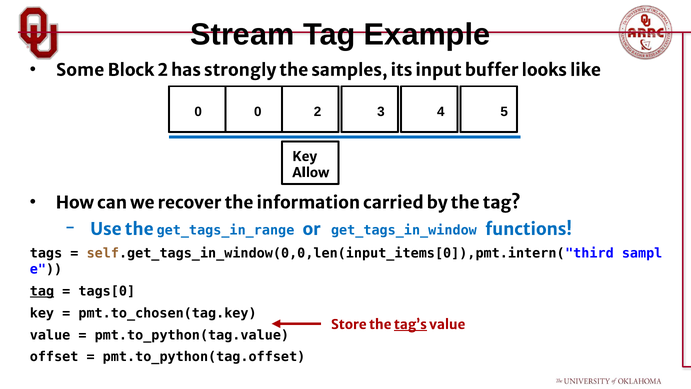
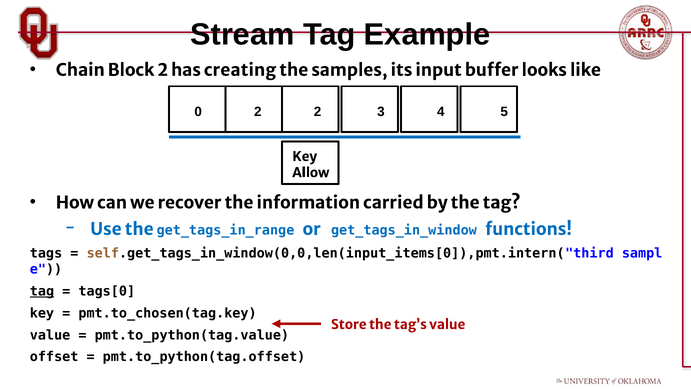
Some: Some -> Chain
strongly: strongly -> creating
0 0: 0 -> 2
tag’s underline: present -> none
